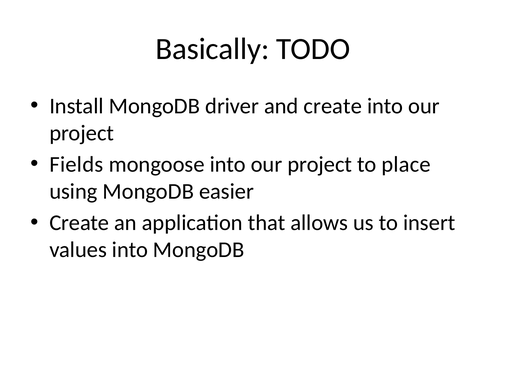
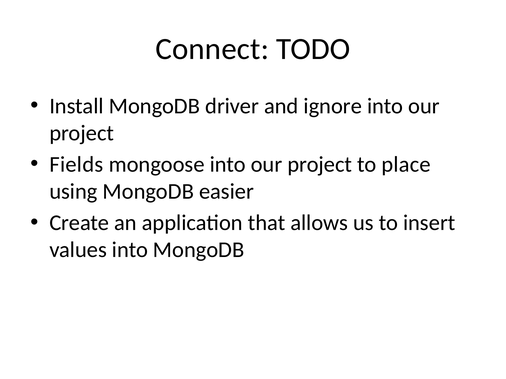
Basically: Basically -> Connect
and create: create -> ignore
